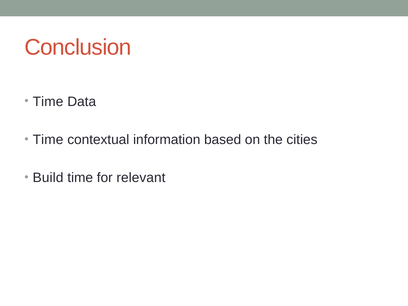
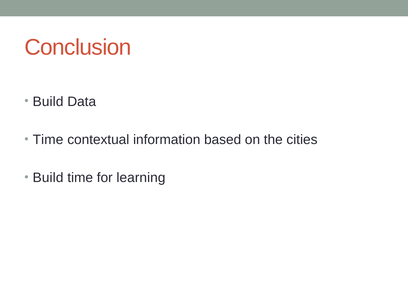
Time at (48, 102): Time -> Build
relevant: relevant -> learning
